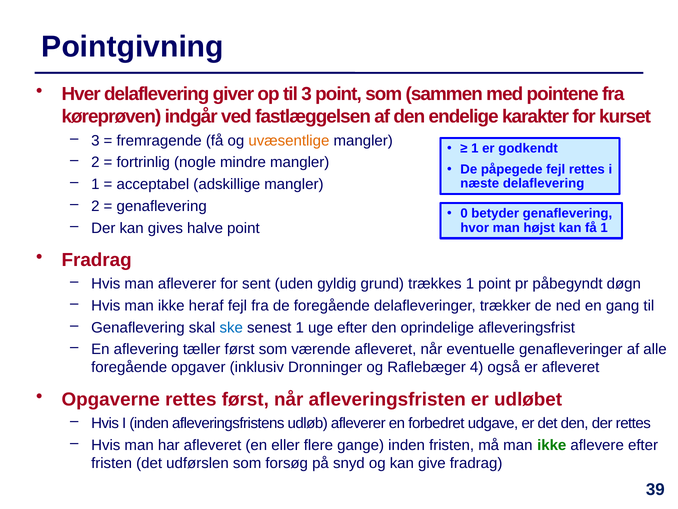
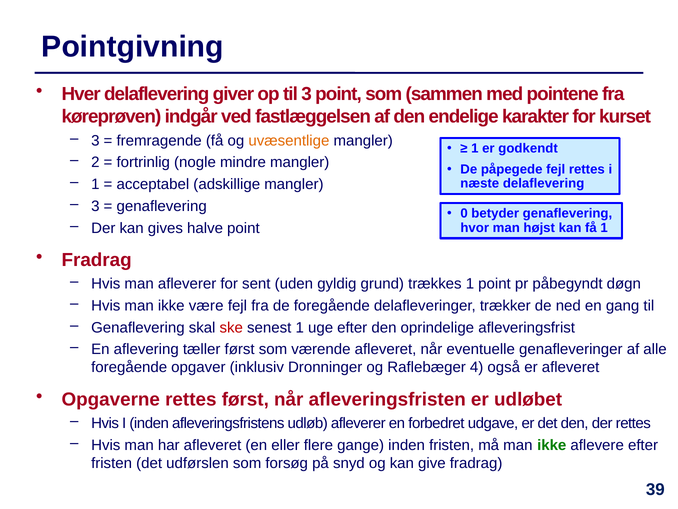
2 at (95, 206): 2 -> 3
heraf: heraf -> være
ske colour: blue -> red
